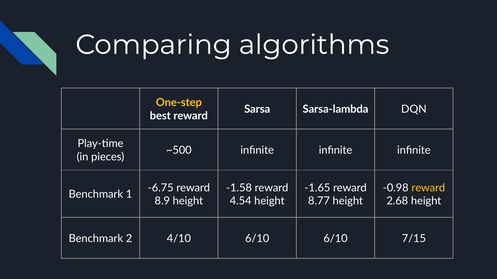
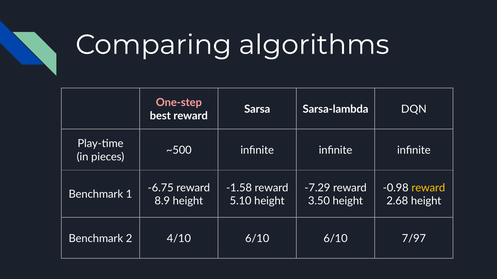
One-step colour: yellow -> pink
-1.65: -1.65 -> -7.29
4.54: 4.54 -> 5.10
8.77: 8.77 -> 3.50
7/15: 7/15 -> 7/97
